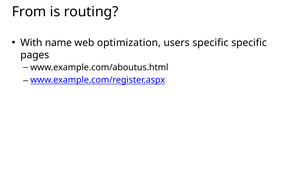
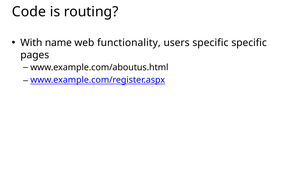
From: From -> Code
optimization: optimization -> functionality
